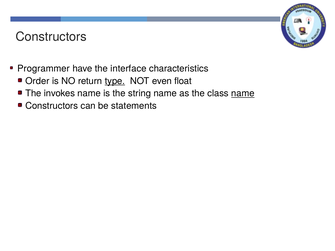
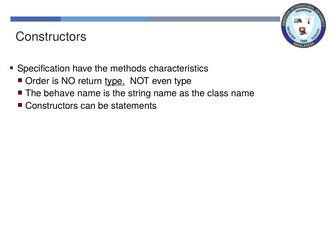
Programmer: Programmer -> Specification
interface: interface -> methods
even float: float -> type
invokes: invokes -> behave
name at (243, 94) underline: present -> none
